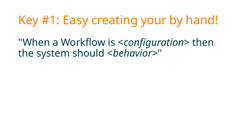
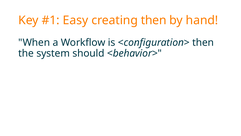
creating your: your -> then
